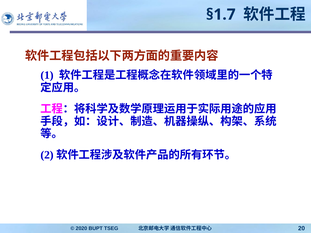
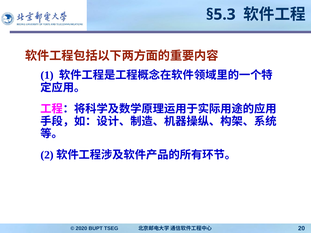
§1.7: §1.7 -> §5.3
